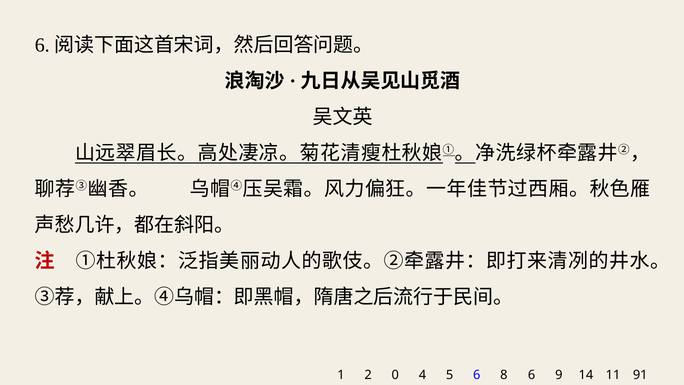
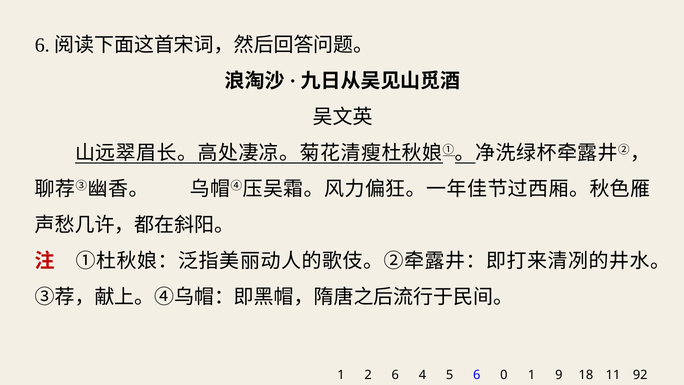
2 0: 0 -> 6
8: 8 -> 0
5 6: 6 -> 1
14: 14 -> 18
91: 91 -> 92
